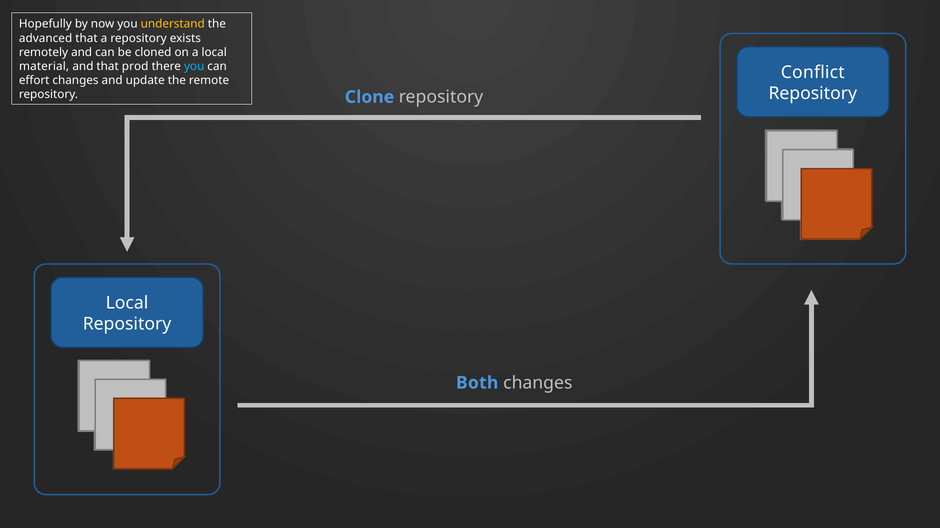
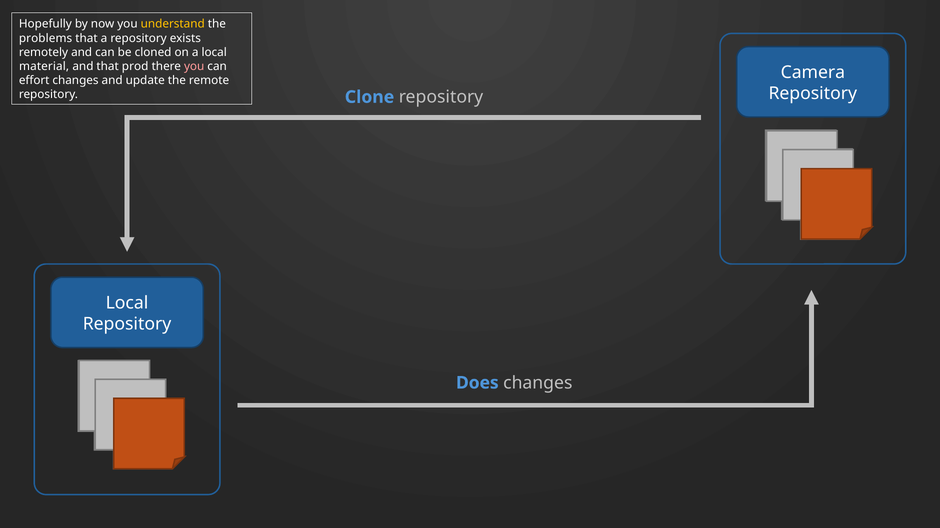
advanced: advanced -> problems
you at (194, 66) colour: light blue -> pink
Conflict: Conflict -> Camera
Both: Both -> Does
